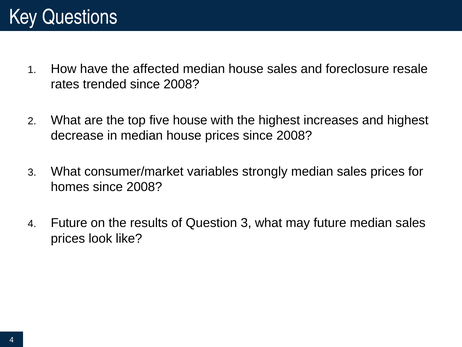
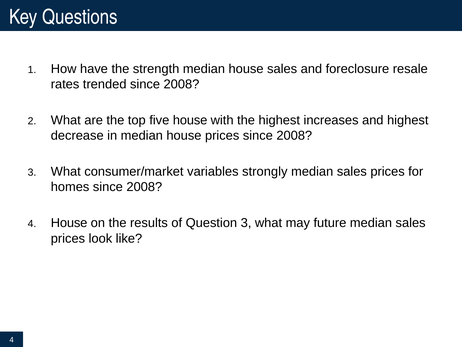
affected: affected -> strength
4 Future: Future -> House
